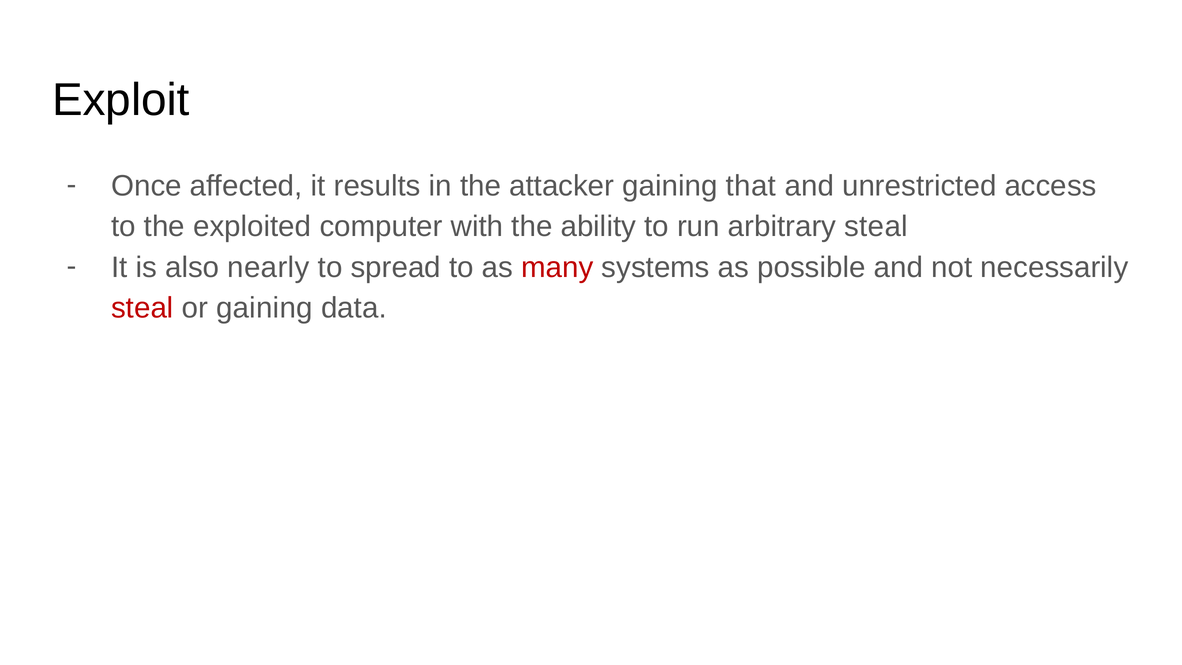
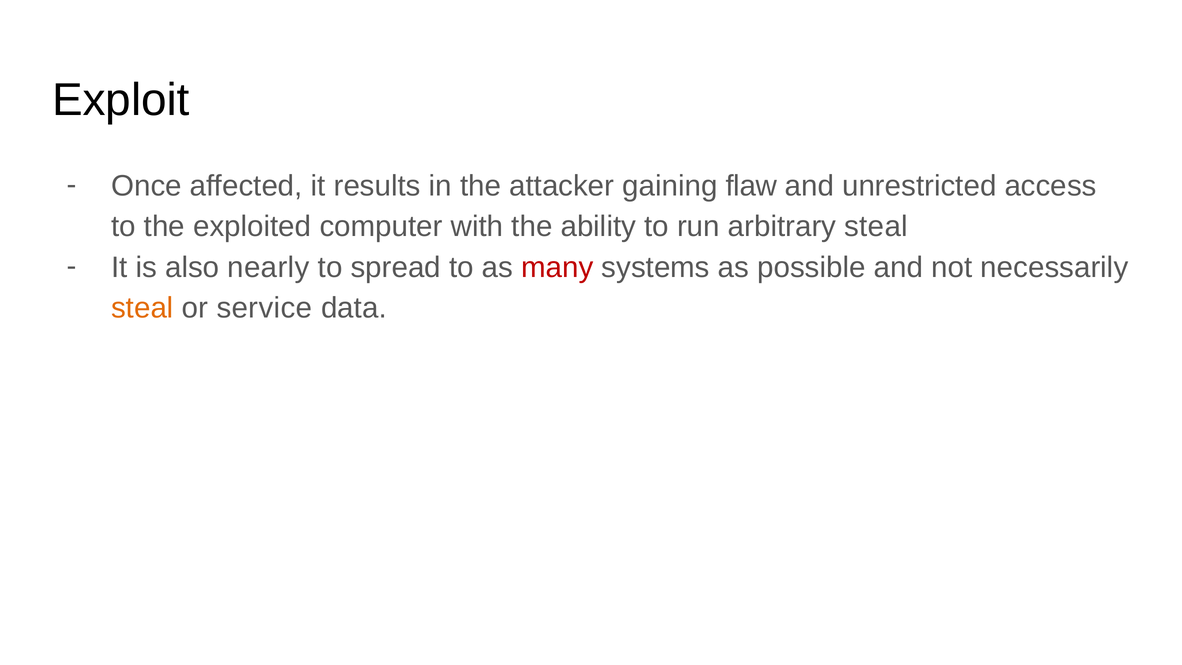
that: that -> flaw
steal at (142, 308) colour: red -> orange
or gaining: gaining -> service
